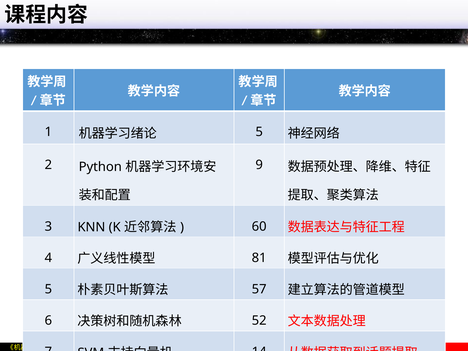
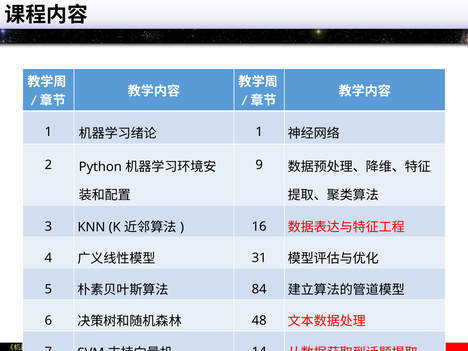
5 at (259, 132): 5 -> 1
60: 60 -> 16
81: 81 -> 31
57: 57 -> 84
52: 52 -> 48
